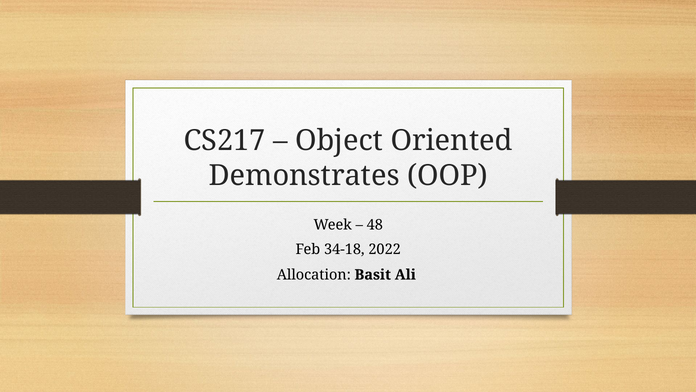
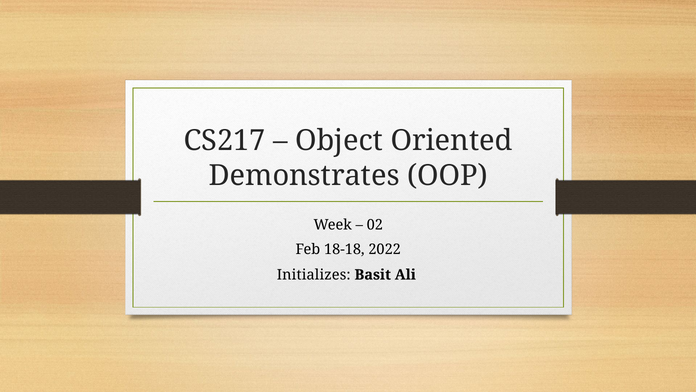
48: 48 -> 02
34-18: 34-18 -> 18-18
Allocation: Allocation -> Initializes
